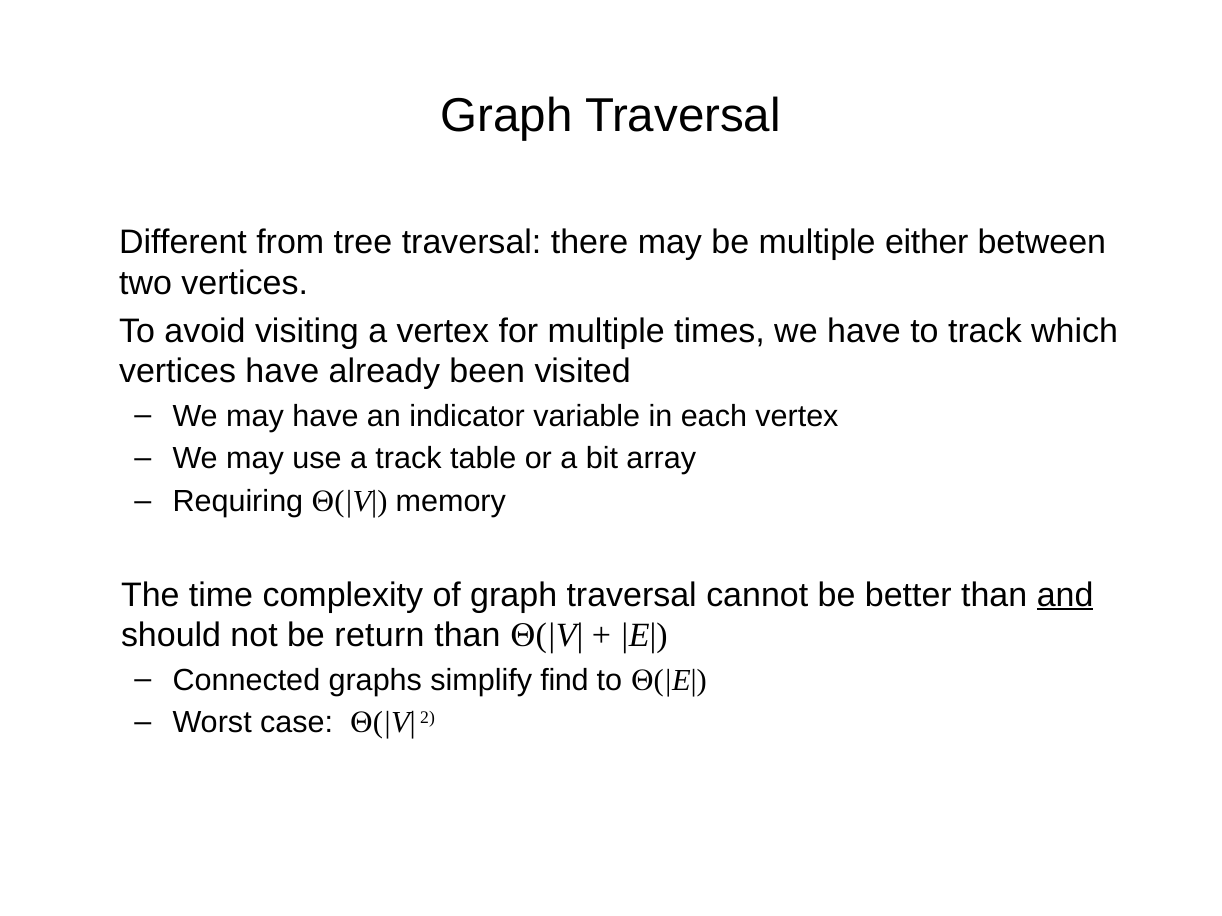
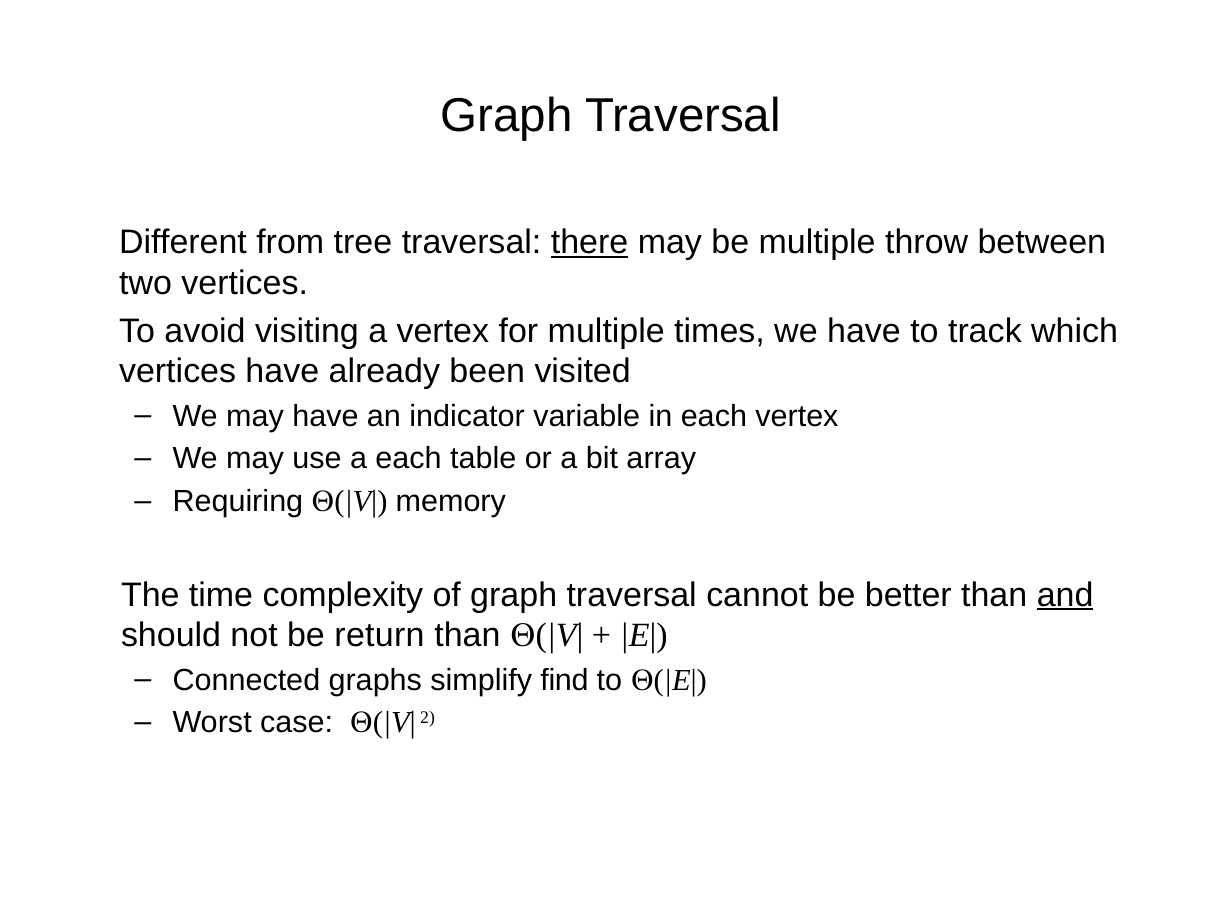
there underline: none -> present
either: either -> throw
a track: track -> each
